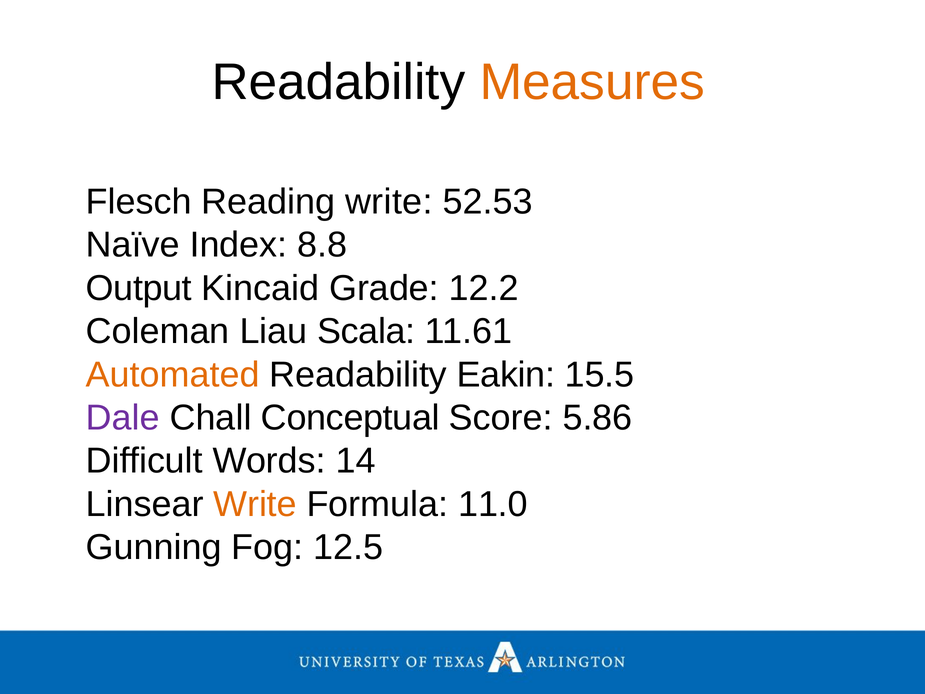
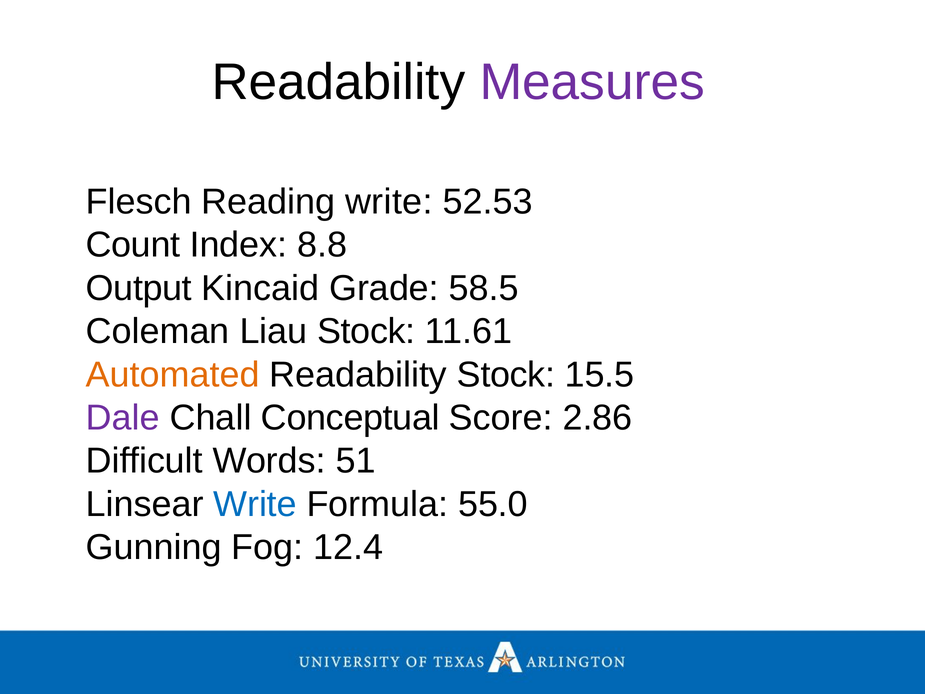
Measures colour: orange -> purple
Naïve: Naïve -> Count
12.2: 12.2 -> 58.5
Liau Scala: Scala -> Stock
Readability Eakin: Eakin -> Stock
5.86: 5.86 -> 2.86
14: 14 -> 51
Write at (255, 504) colour: orange -> blue
11.0: 11.0 -> 55.0
12.5: 12.5 -> 12.4
